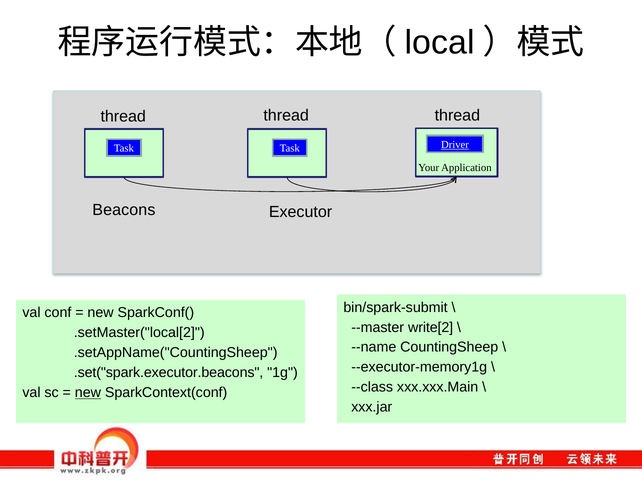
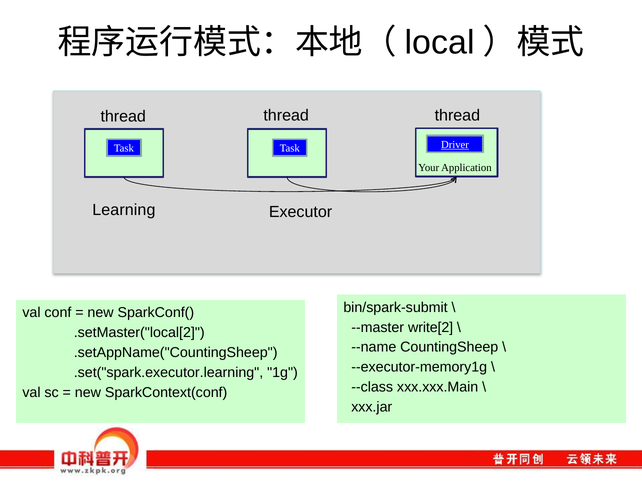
Beacons: Beacons -> Learning
.set("spark.executor.beacons: .set("spark.executor.beacons -> .set("spark.executor.learning
new at (88, 392) underline: present -> none
